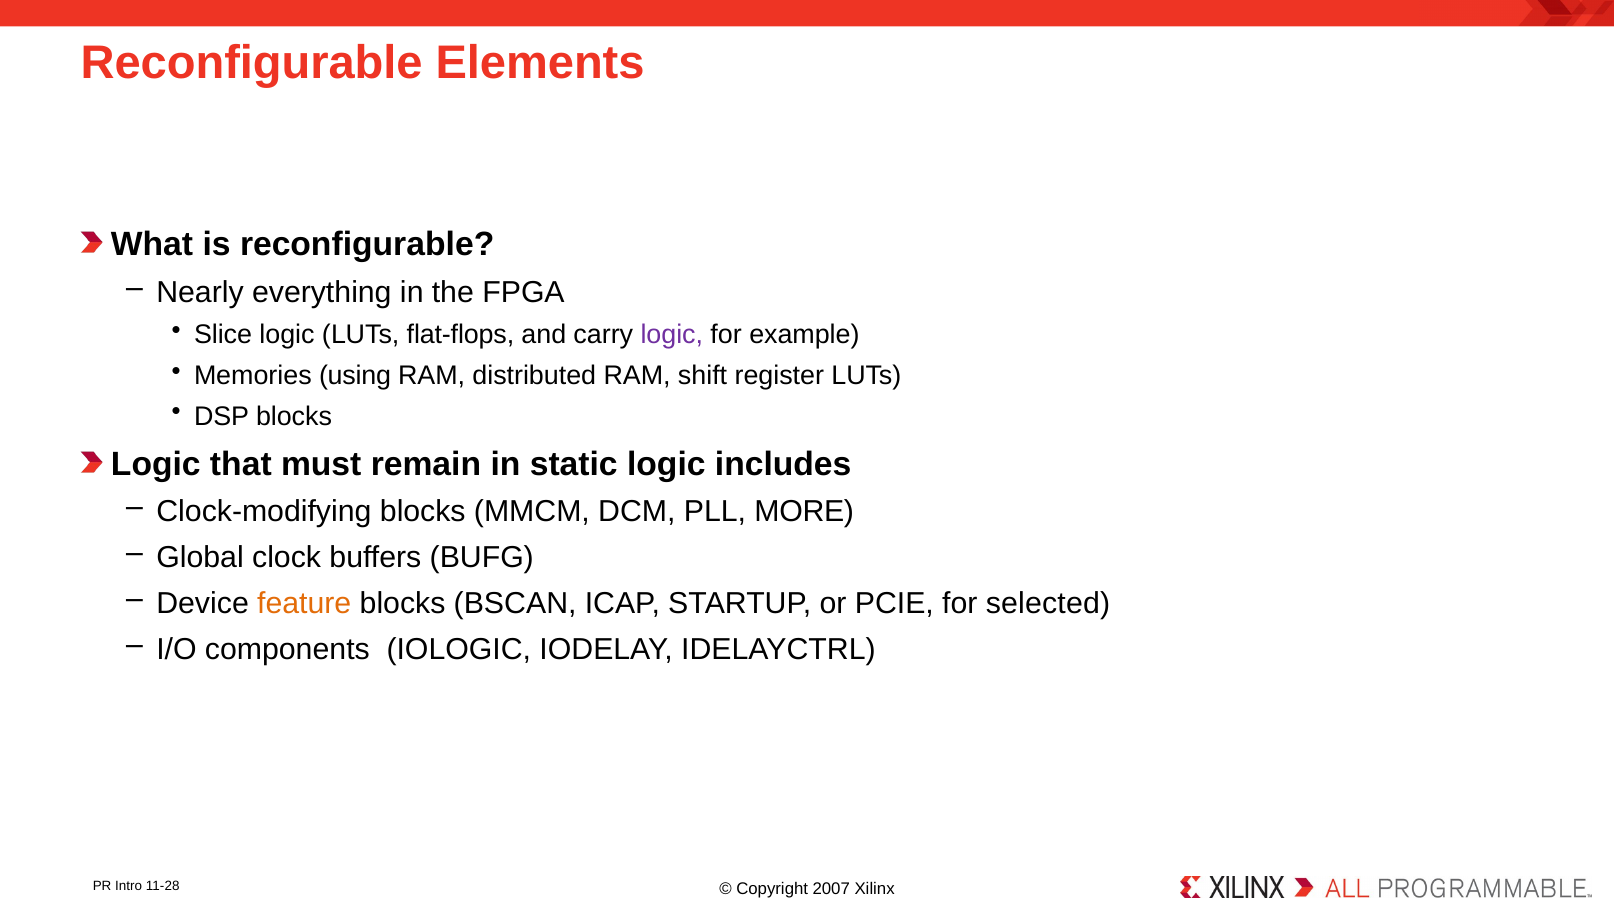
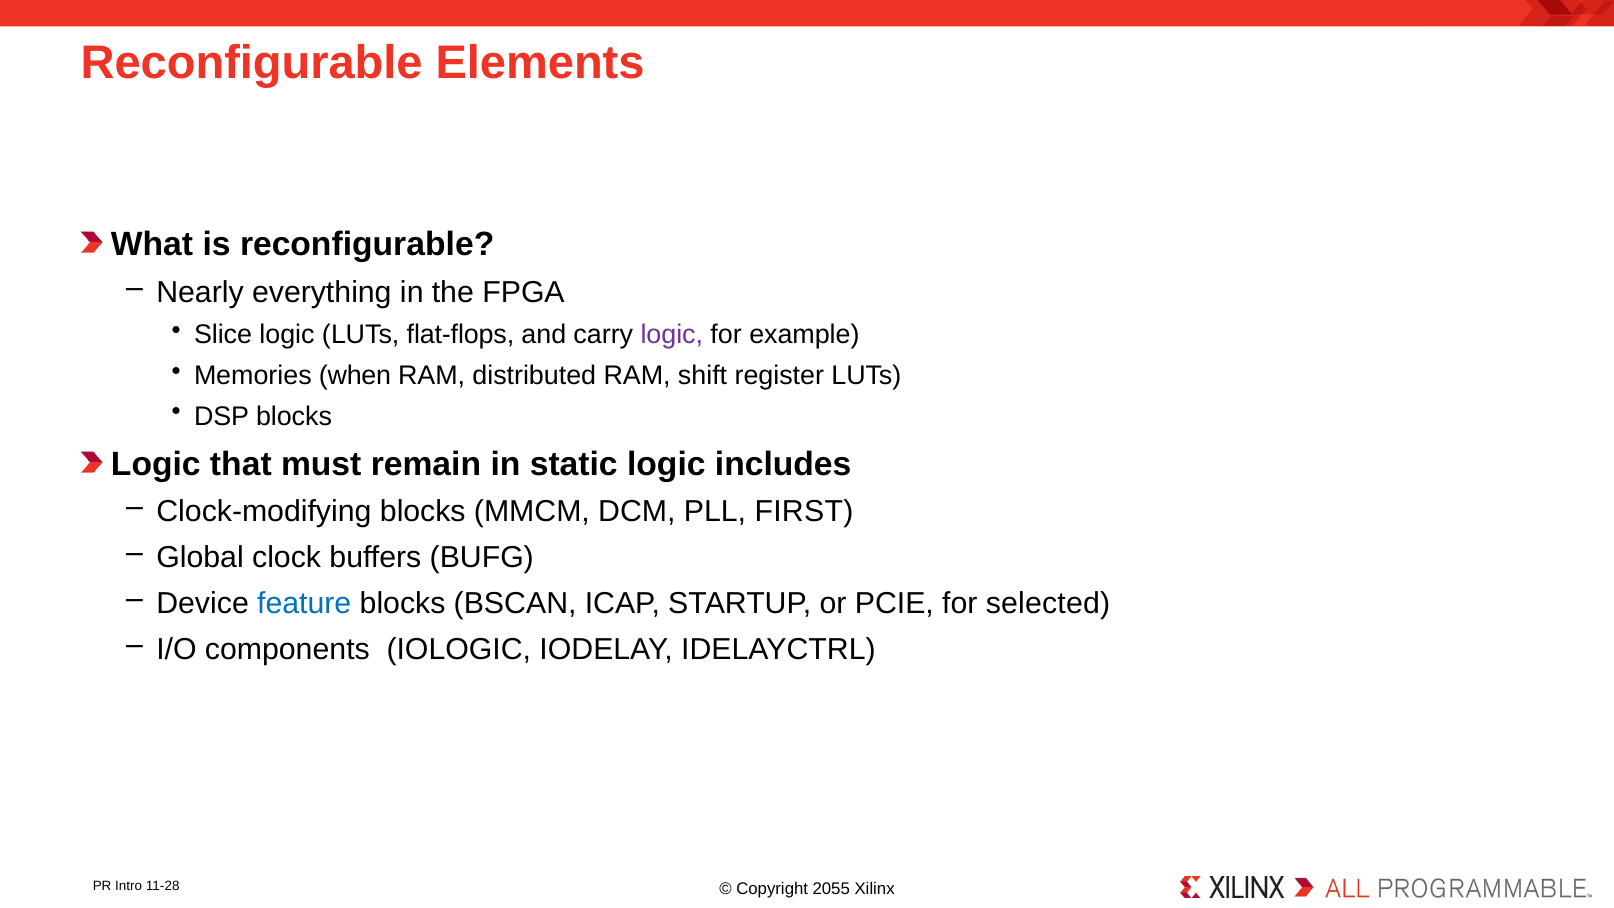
using: using -> when
MORE: MORE -> FIRST
feature colour: orange -> blue
2007: 2007 -> 2055
